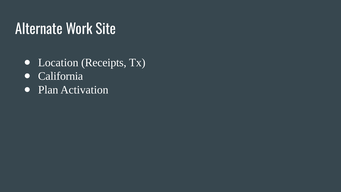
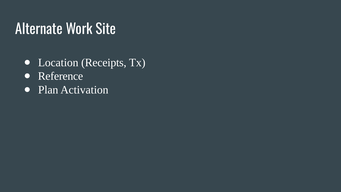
California: California -> Reference
